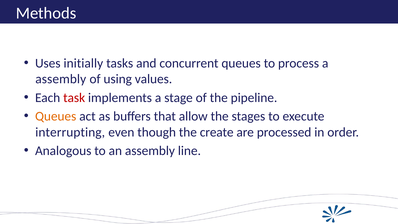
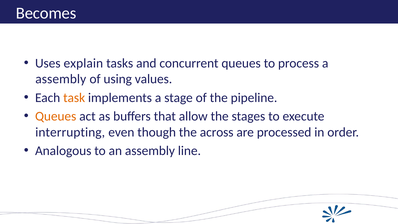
Methods: Methods -> Becomes
initially: initially -> explain
task colour: red -> orange
create: create -> across
